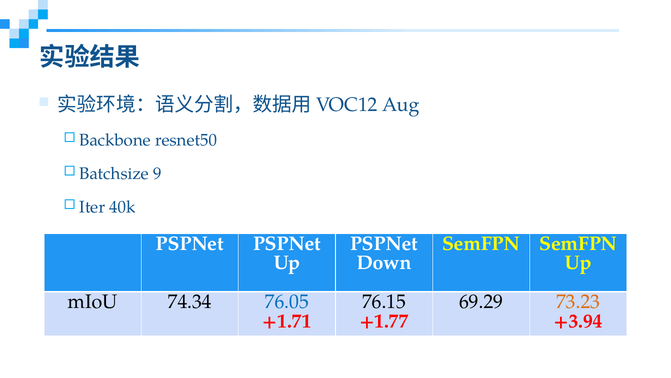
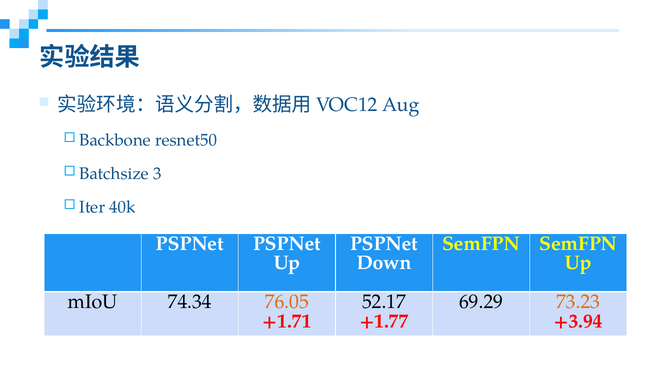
9: 9 -> 3
76.05 colour: blue -> orange
76.15: 76.15 -> 52.17
